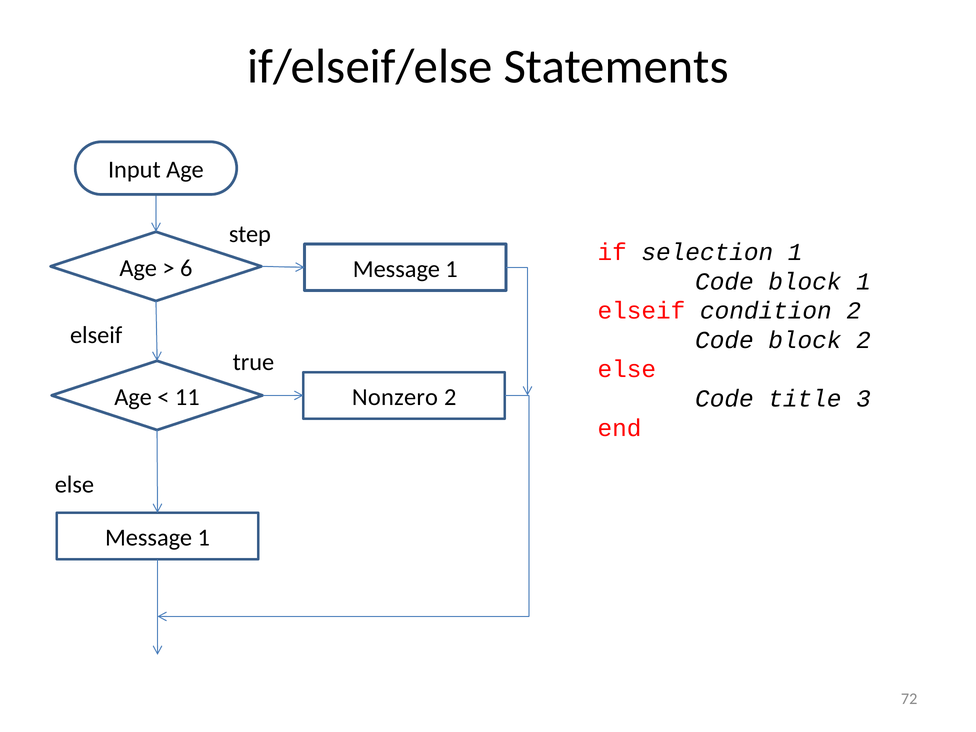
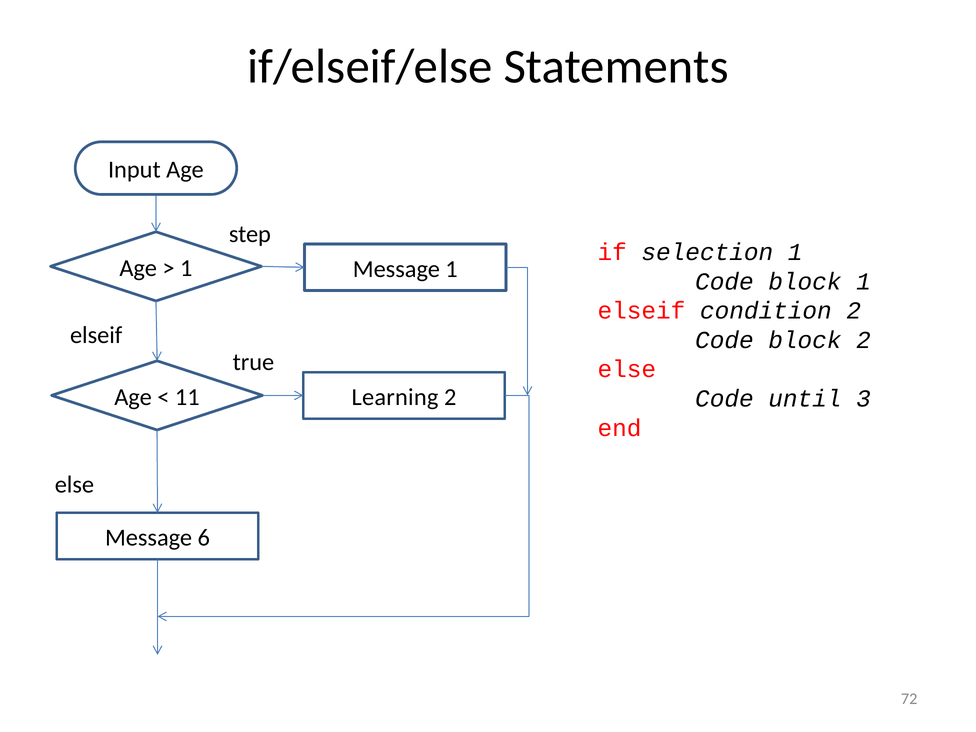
6 at (186, 268): 6 -> 1
Nonzero: Nonzero -> Learning
title: title -> until
1 at (204, 538): 1 -> 6
